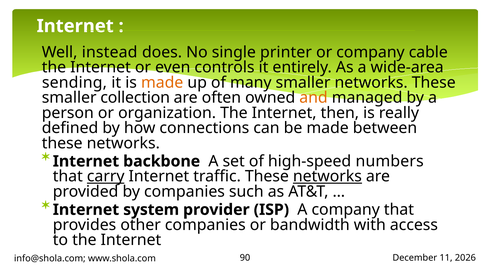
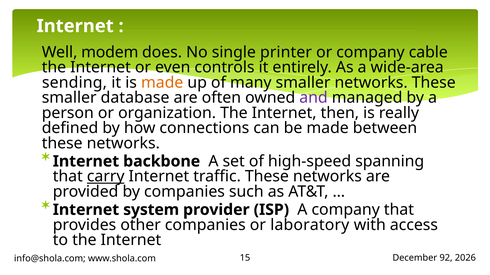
instead: instead -> modem
collection: collection -> database
and colour: orange -> purple
numbers: numbers -> spanning
networks at (327, 177) underline: present -> none
bandwidth: bandwidth -> laboratory
11: 11 -> 92
90: 90 -> 15
